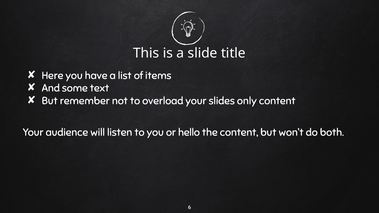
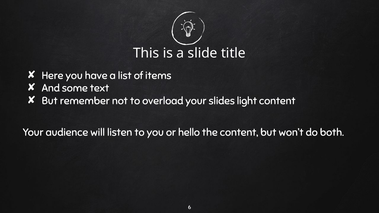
only: only -> light
